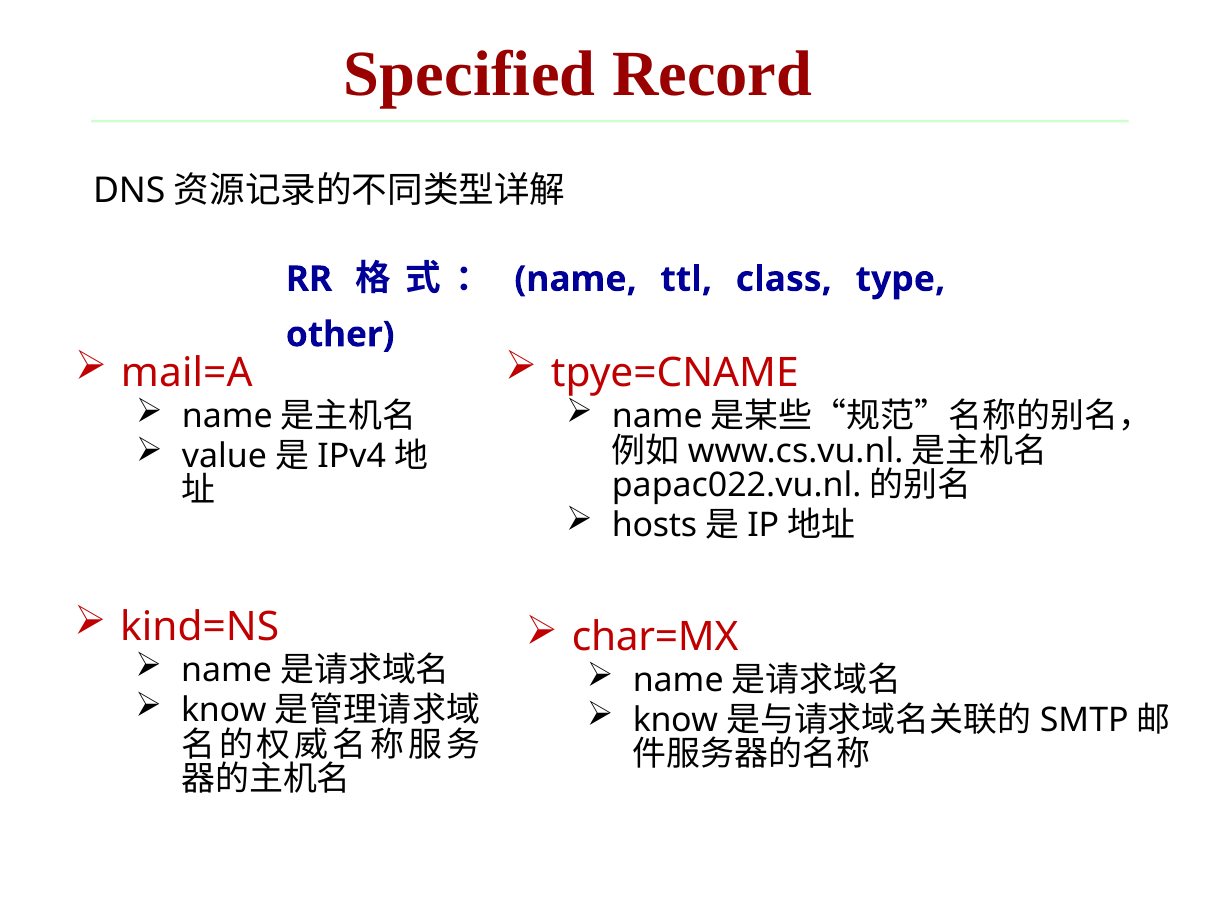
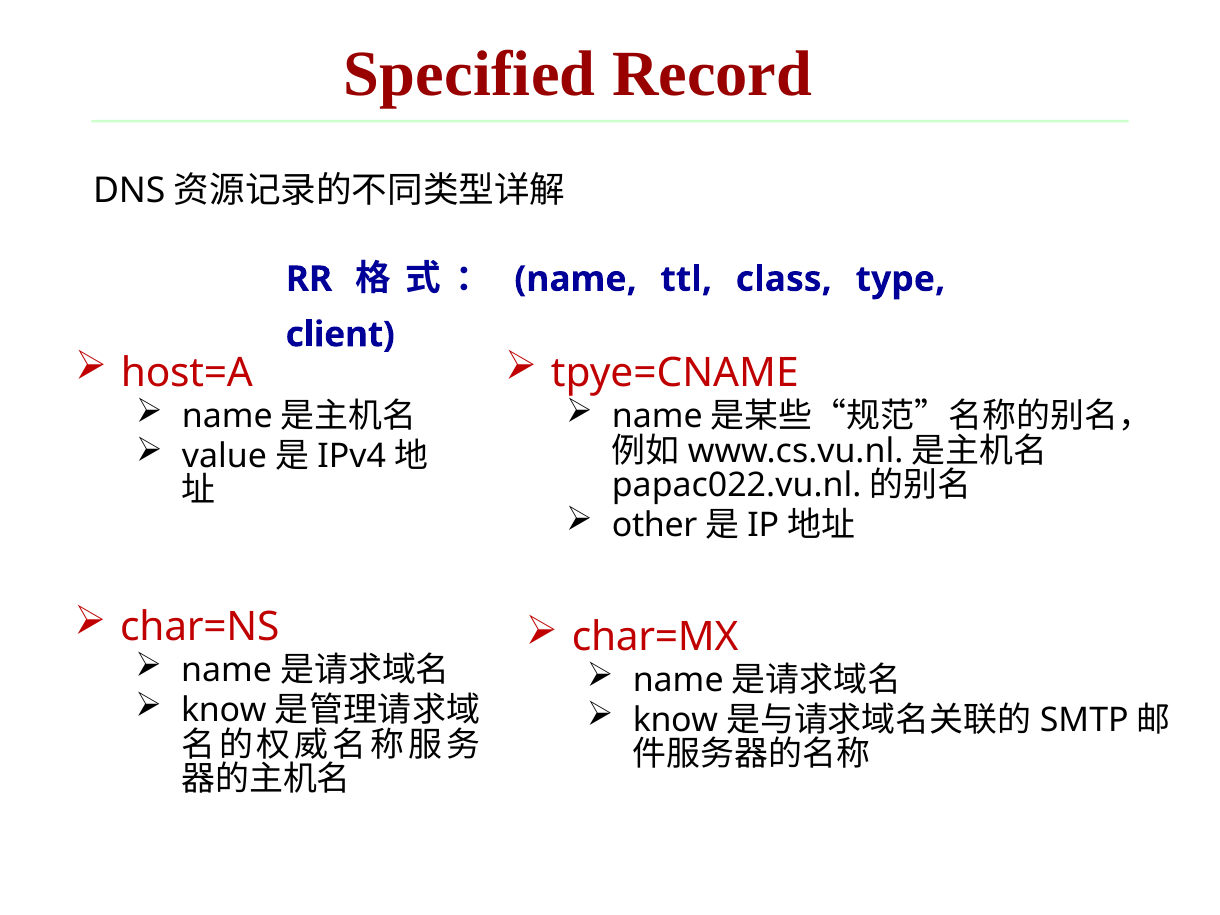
other: other -> client
mail=A: mail=A -> host=A
hosts: hosts -> other
kind=NS: kind=NS -> char=NS
